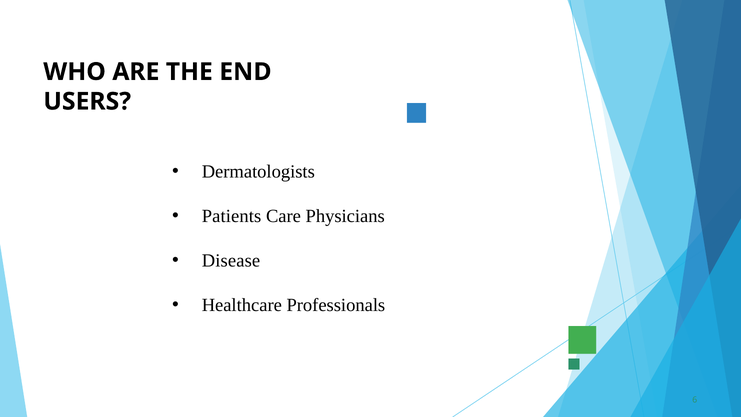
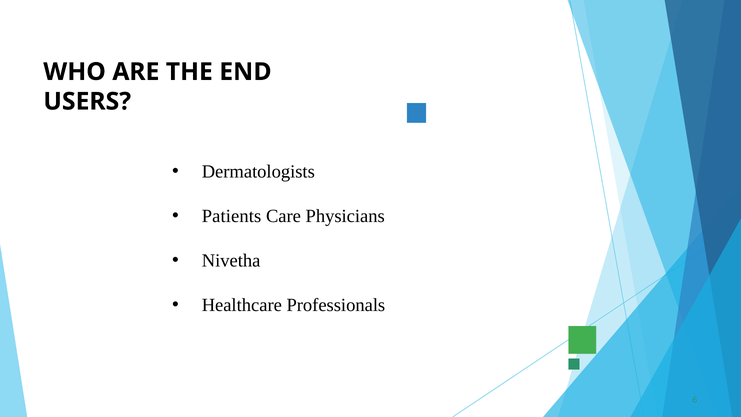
Disease: Disease -> Nivetha
